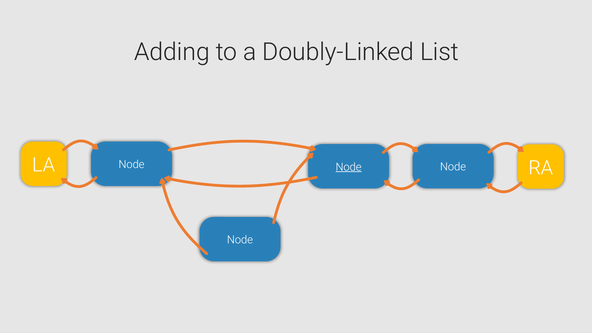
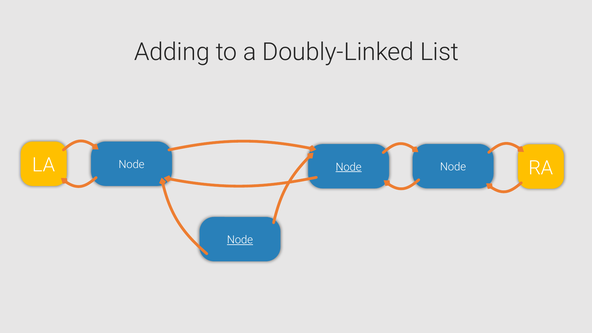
Node at (240, 240) underline: none -> present
